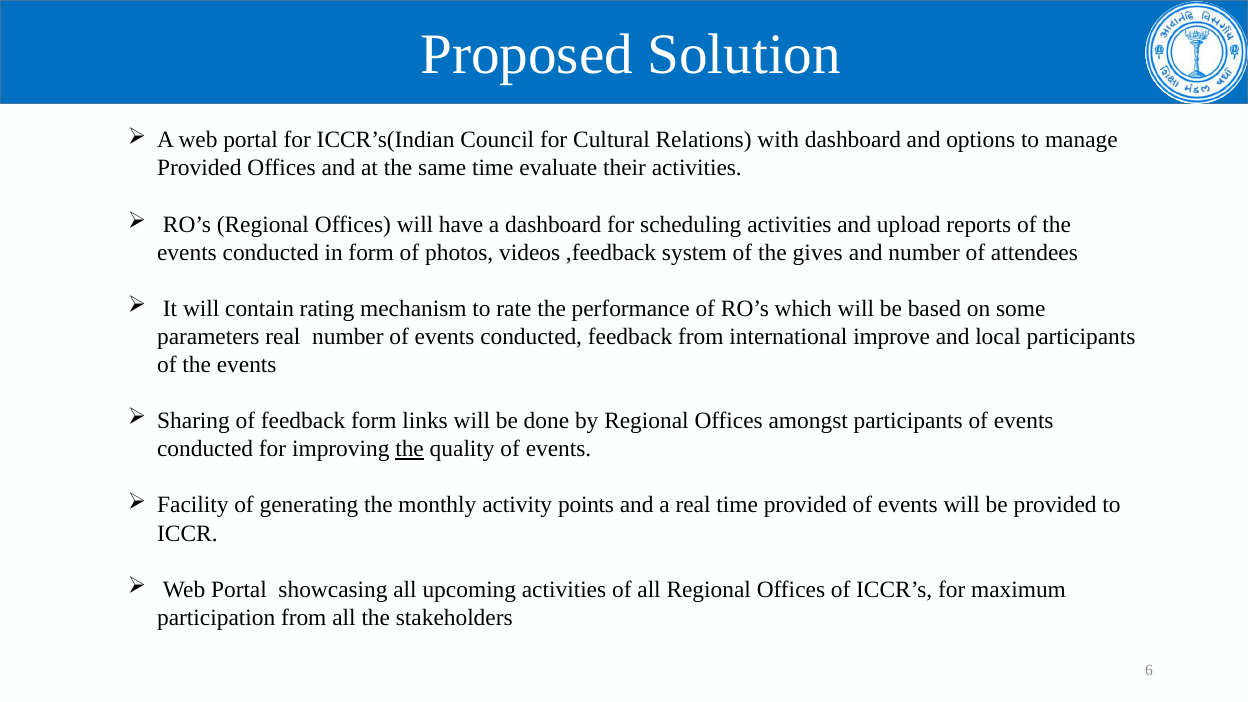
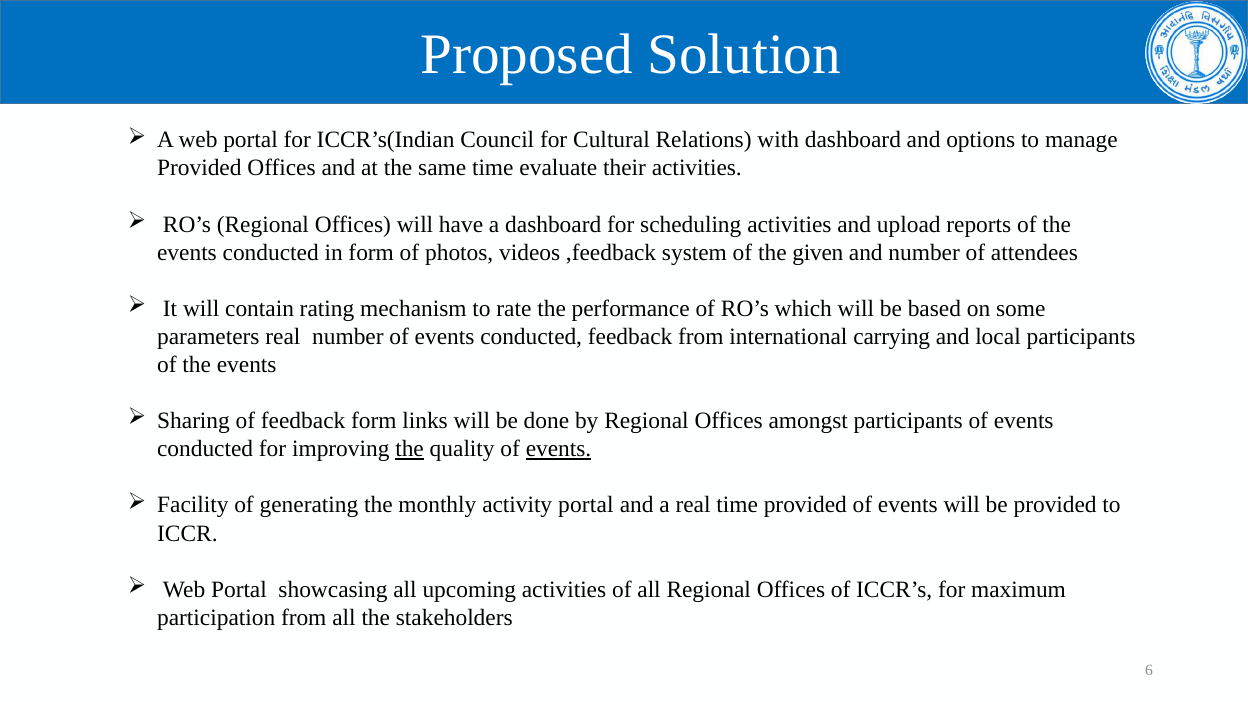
gives: gives -> given
improve: improve -> carrying
events at (559, 449) underline: none -> present
activity points: points -> portal
